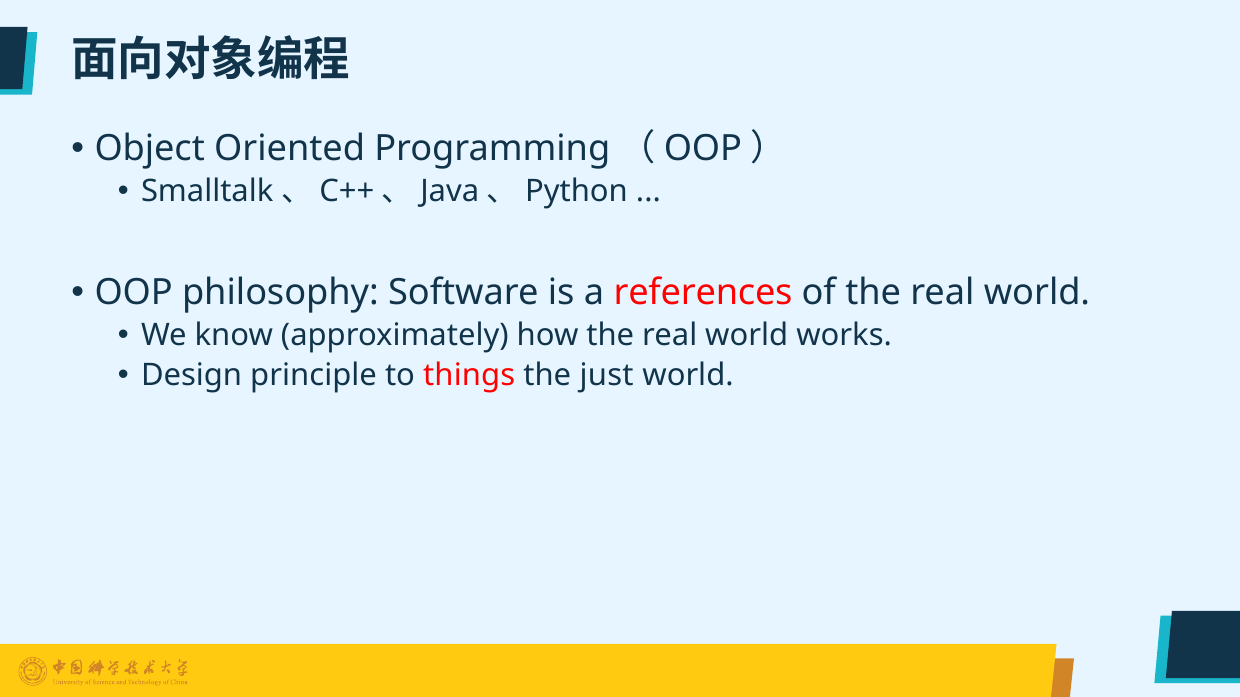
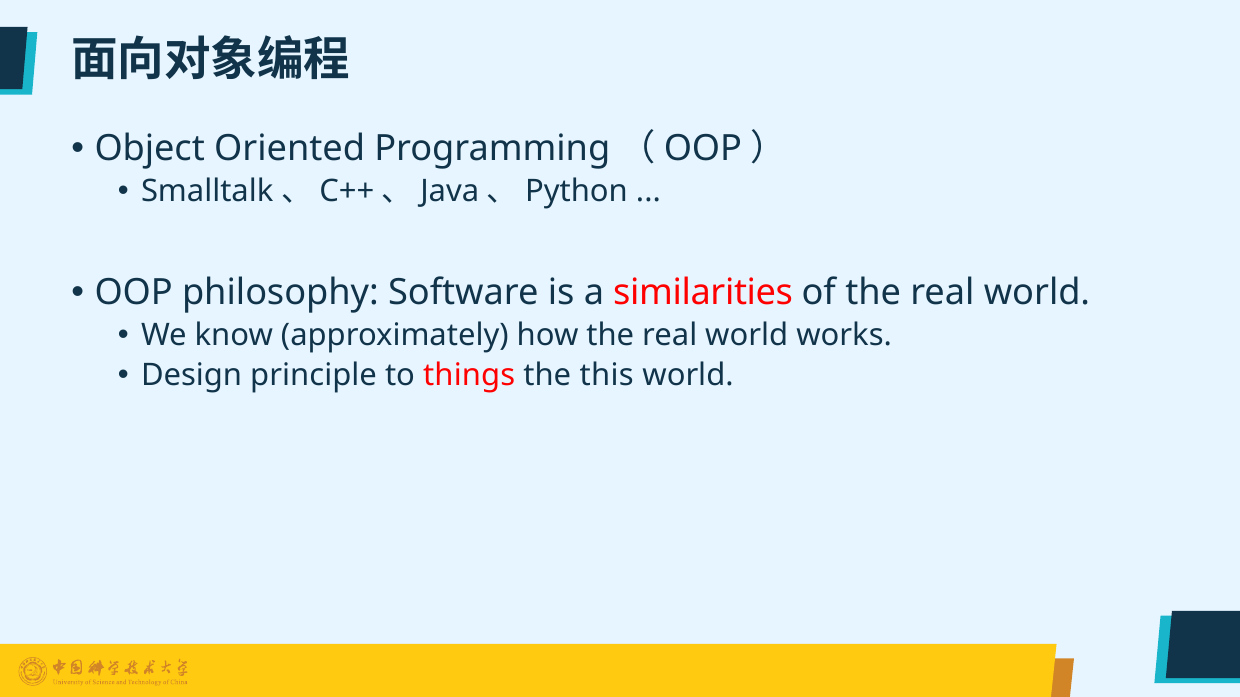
references: references -> similarities
just: just -> this
